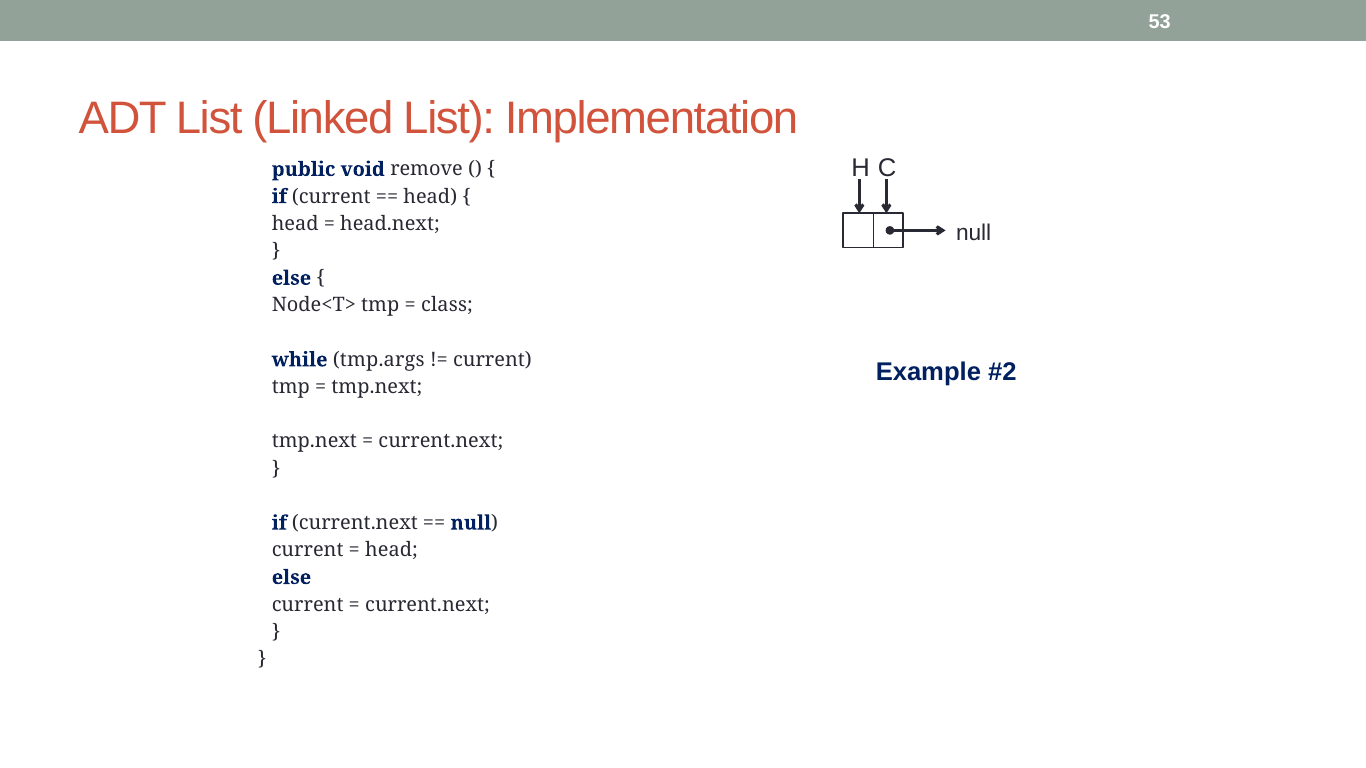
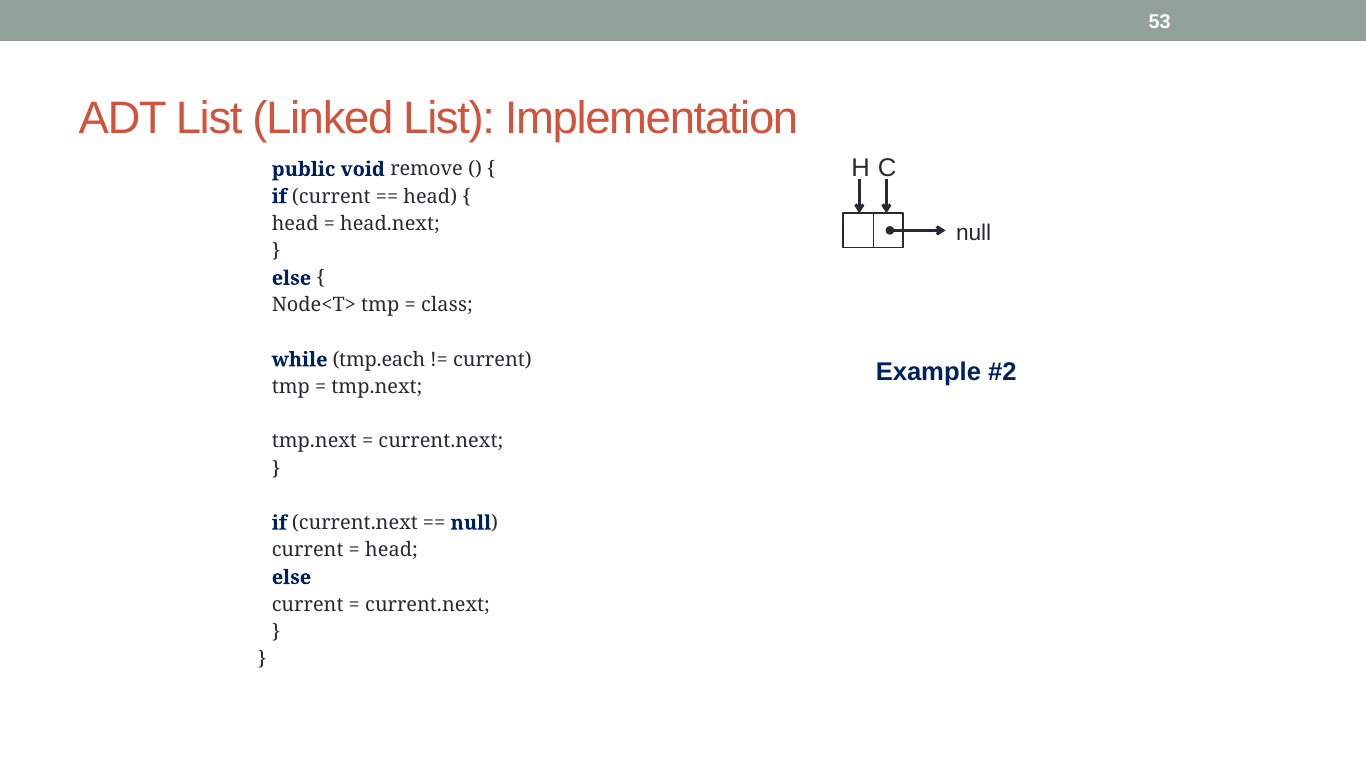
tmp.args: tmp.args -> tmp.each
